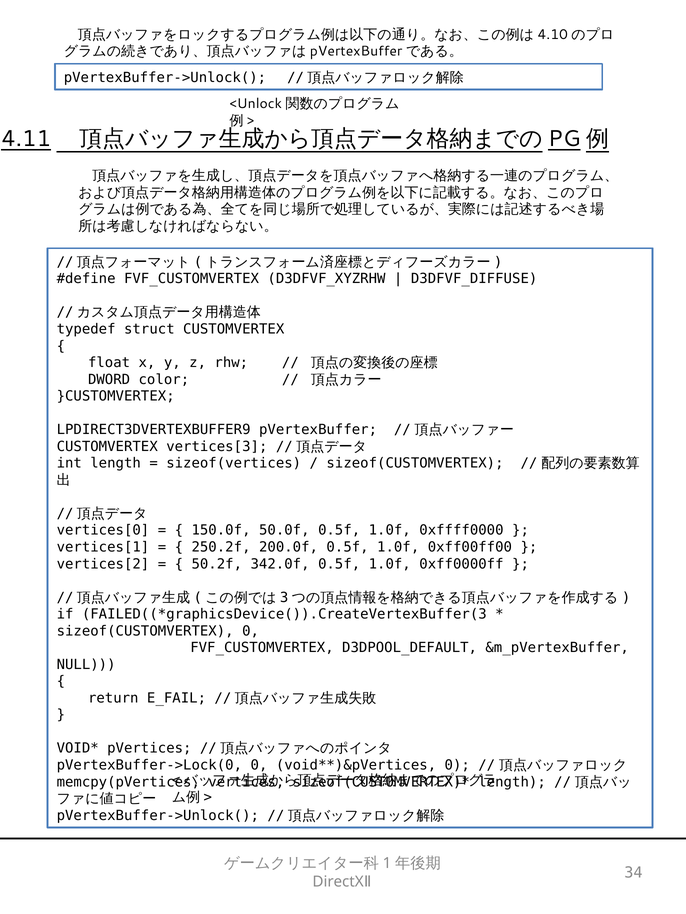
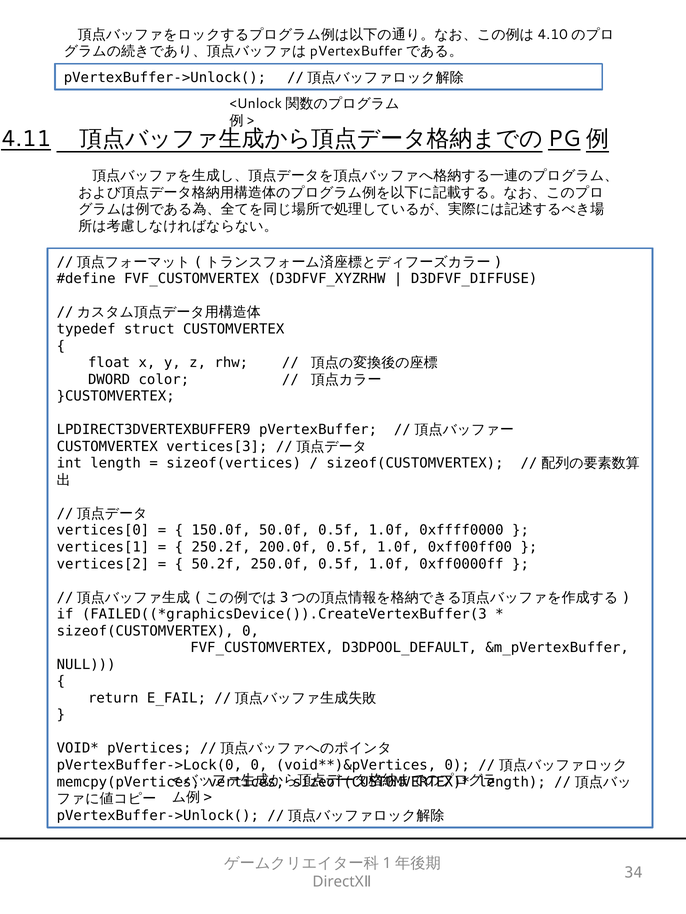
342.0f: 342.0f -> 250.0f
